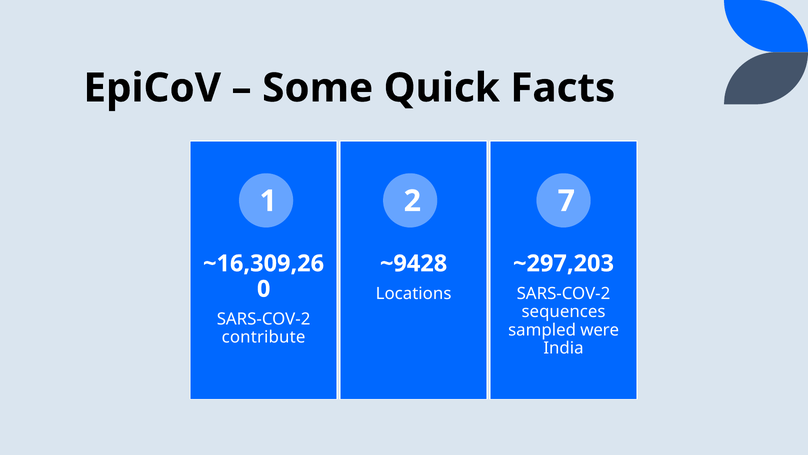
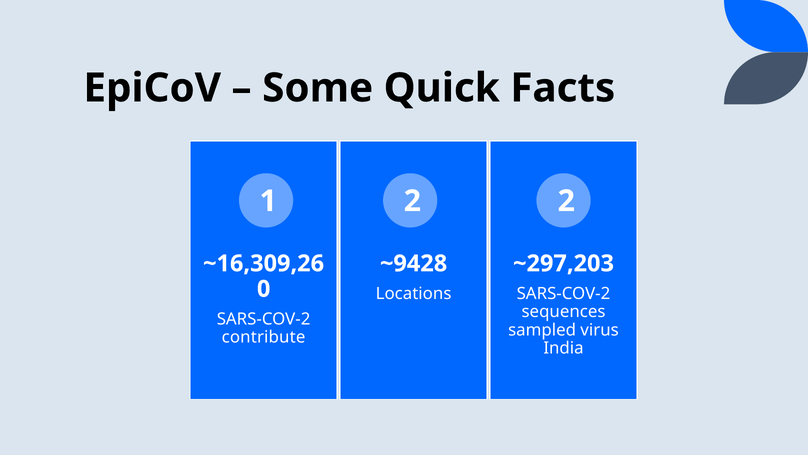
2 7: 7 -> 2
were: were -> virus
